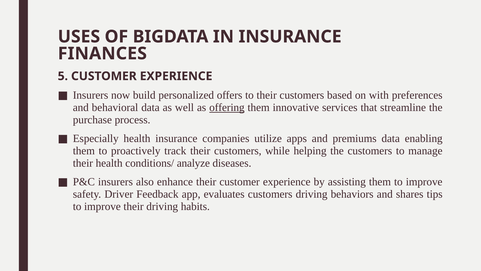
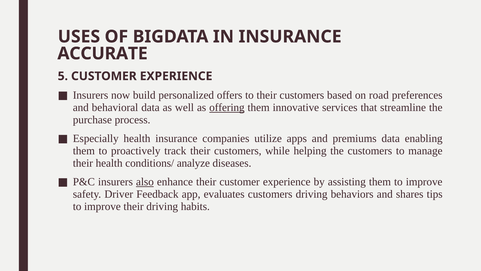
FINANCES: FINANCES -> ACCURATE
with: with -> road
also underline: none -> present
